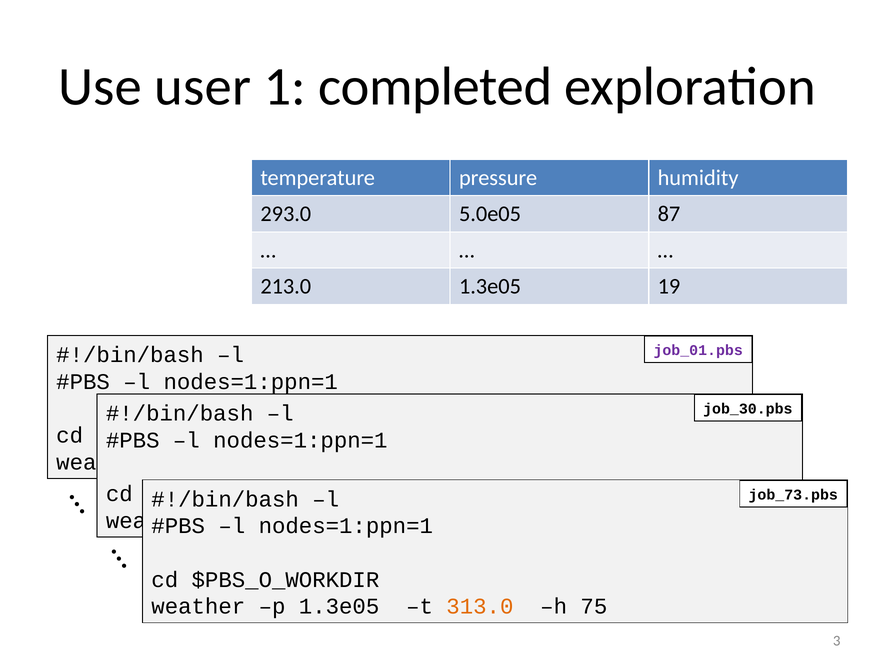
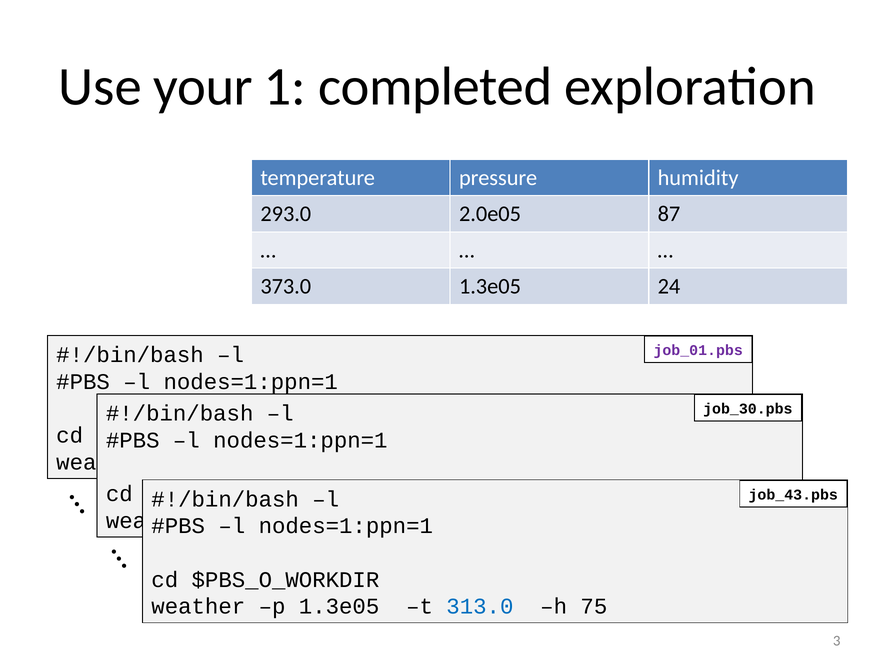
user: user -> your
5.0e05: 5.0e05 -> 2.0e05
213.0: 213.0 -> 373.0
19: 19 -> 24
job_73.pbs: job_73.pbs -> job_43.pbs
313.0 colour: orange -> blue
